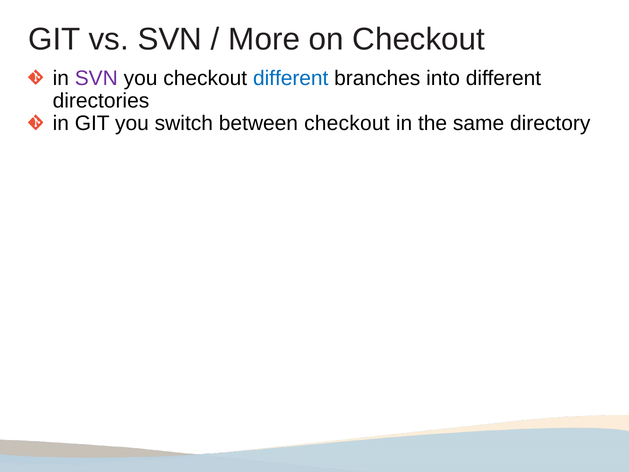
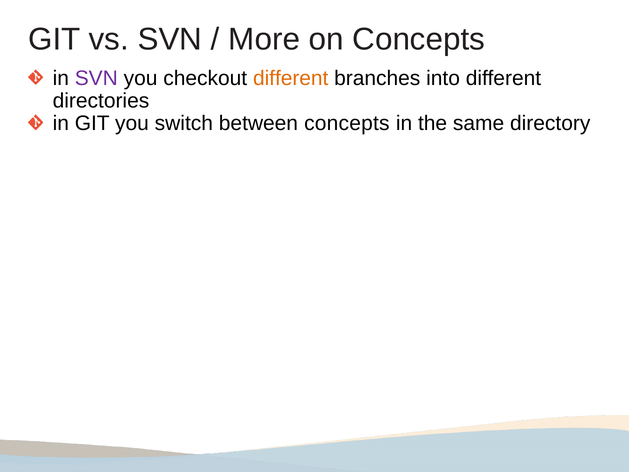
on Checkout: Checkout -> Concepts
different at (291, 78) colour: blue -> orange
between checkout: checkout -> concepts
